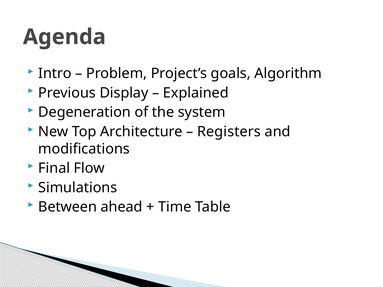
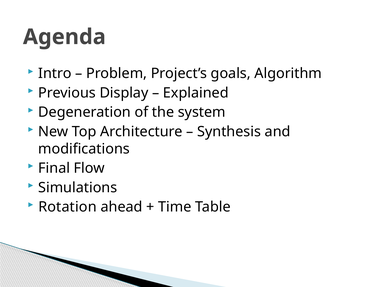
Registers: Registers -> Synthesis
Between: Between -> Rotation
